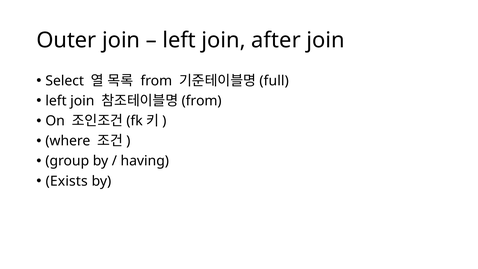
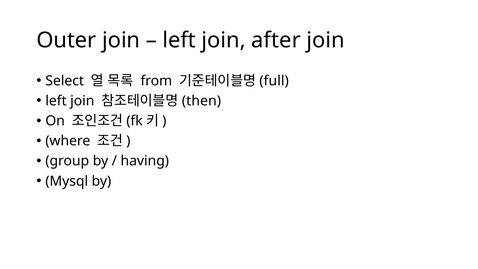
from at (202, 101): from -> then
Exists: Exists -> Mysql
